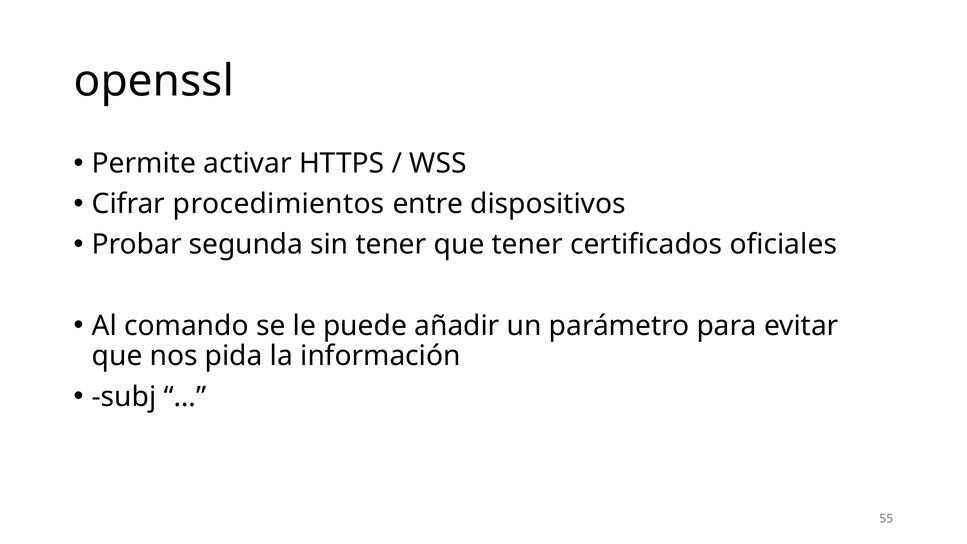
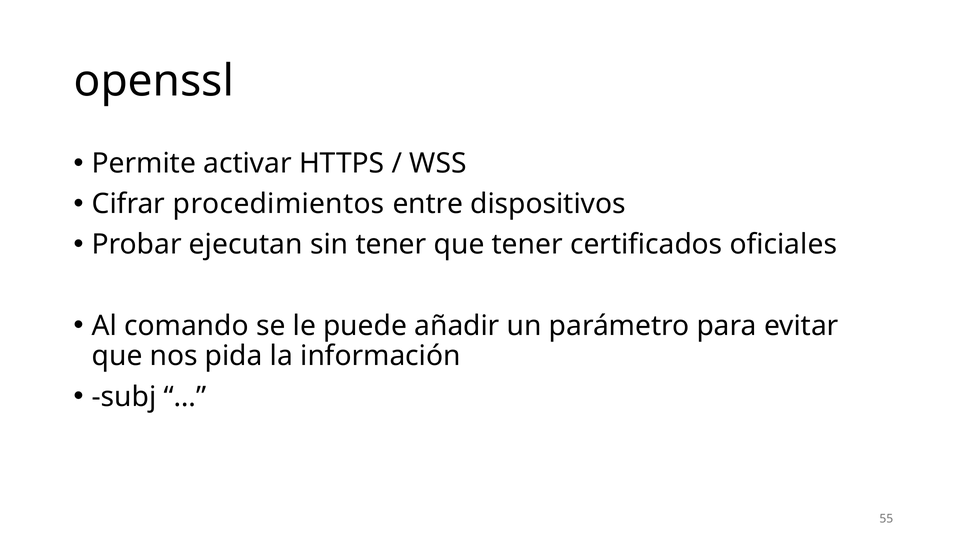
segunda: segunda -> ejecutan
